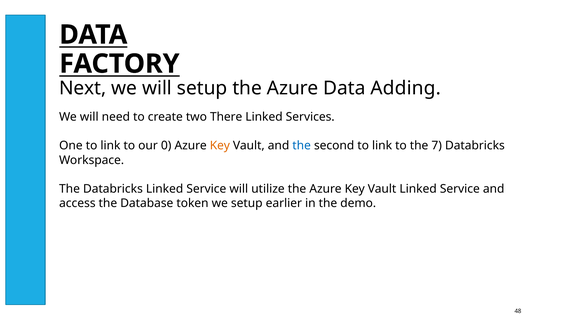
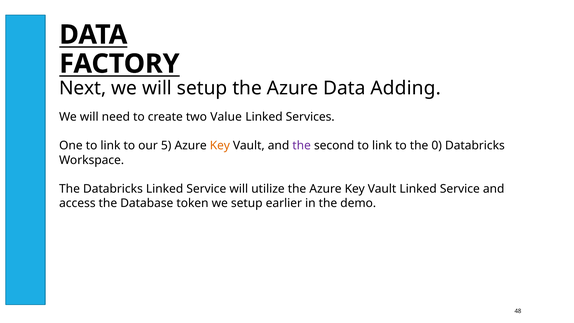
There: There -> Value
0: 0 -> 5
the at (302, 146) colour: blue -> purple
7: 7 -> 0
